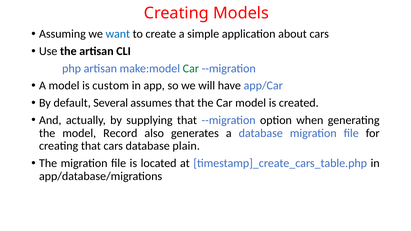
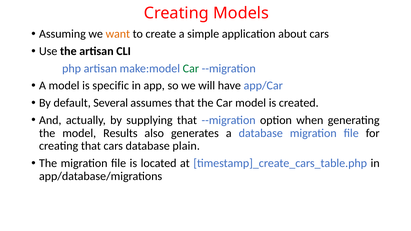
want colour: blue -> orange
custom: custom -> specific
Record: Record -> Results
